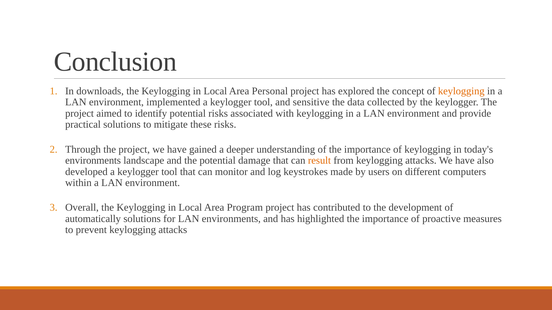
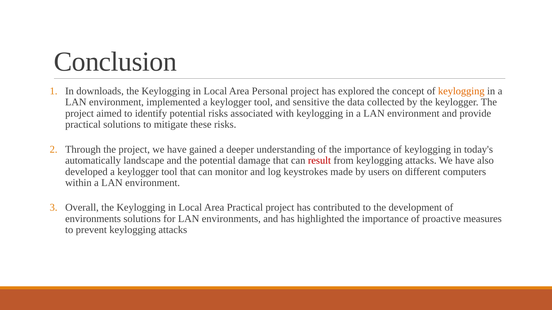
environments at (93, 161): environments -> automatically
result colour: orange -> red
Area Program: Program -> Practical
automatically at (93, 219): automatically -> environments
